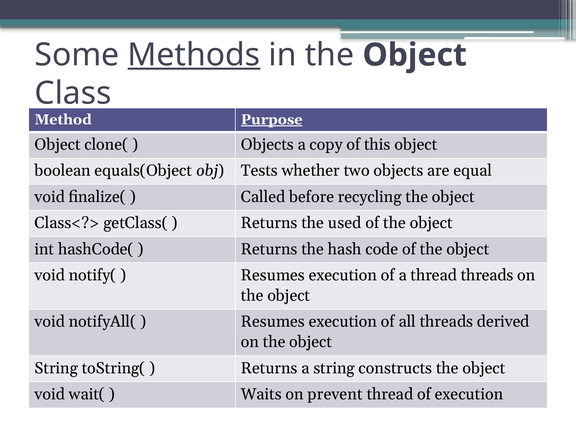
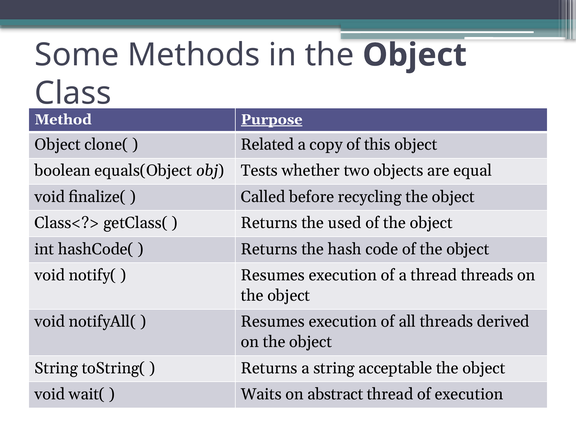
Methods underline: present -> none
Objects at (267, 145): Objects -> Related
constructs: constructs -> acceptable
prevent: prevent -> abstract
